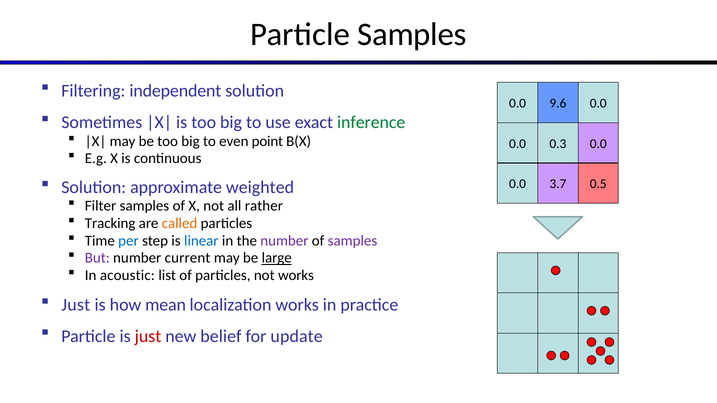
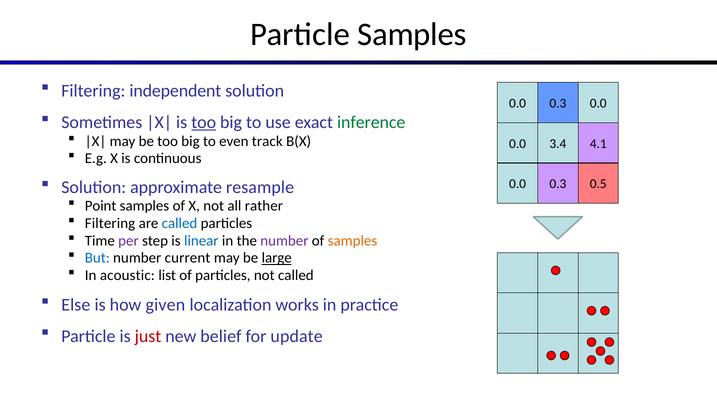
9.6 at (558, 104): 9.6 -> 0.3
too at (204, 122) underline: none -> present
point: point -> track
0.3: 0.3 -> 3.4
0.0 at (598, 144): 0.0 -> 4.1
weighted: weighted -> resample
3.7 at (558, 184): 3.7 -> 0.3
Filter: Filter -> Point
Tracking at (110, 224): Tracking -> Filtering
called at (180, 224) colour: orange -> blue
per colour: blue -> purple
samples at (352, 241) colour: purple -> orange
But colour: purple -> blue
not works: works -> called
Just at (76, 305): Just -> Else
mean: mean -> given
